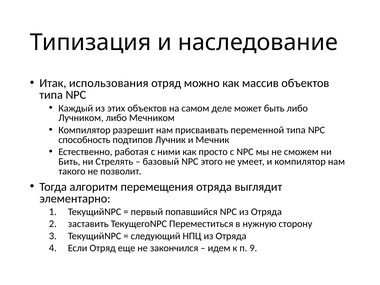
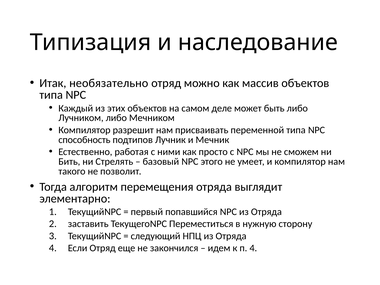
использования: использования -> необязательно
п 9: 9 -> 4
